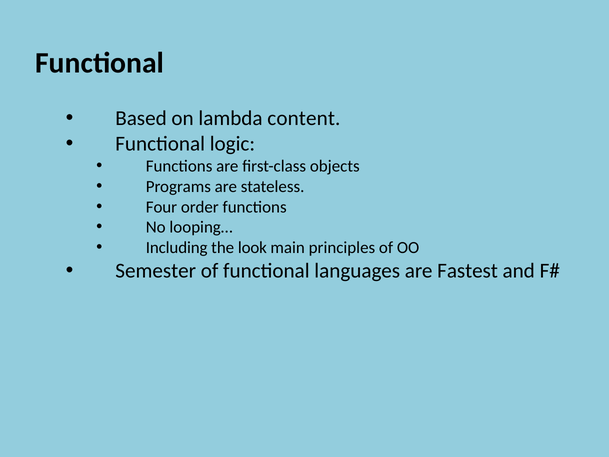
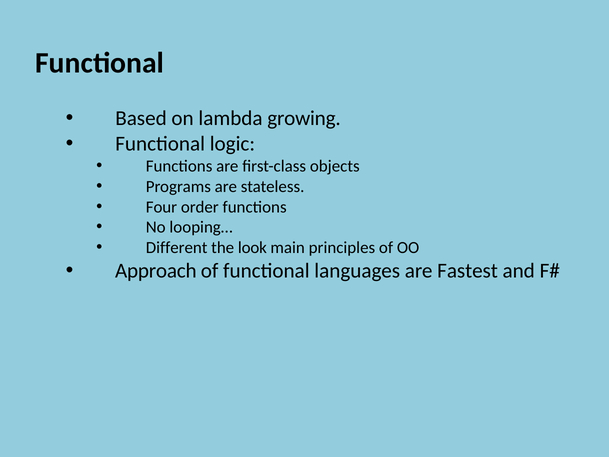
content: content -> growing
Including: Including -> Different
Semester: Semester -> Approach
